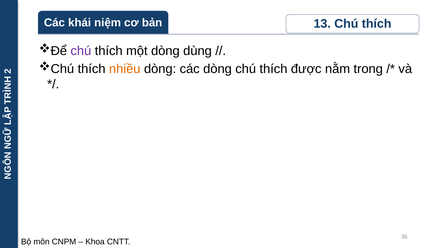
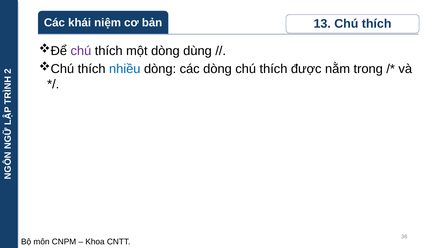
nhiều colour: orange -> blue
